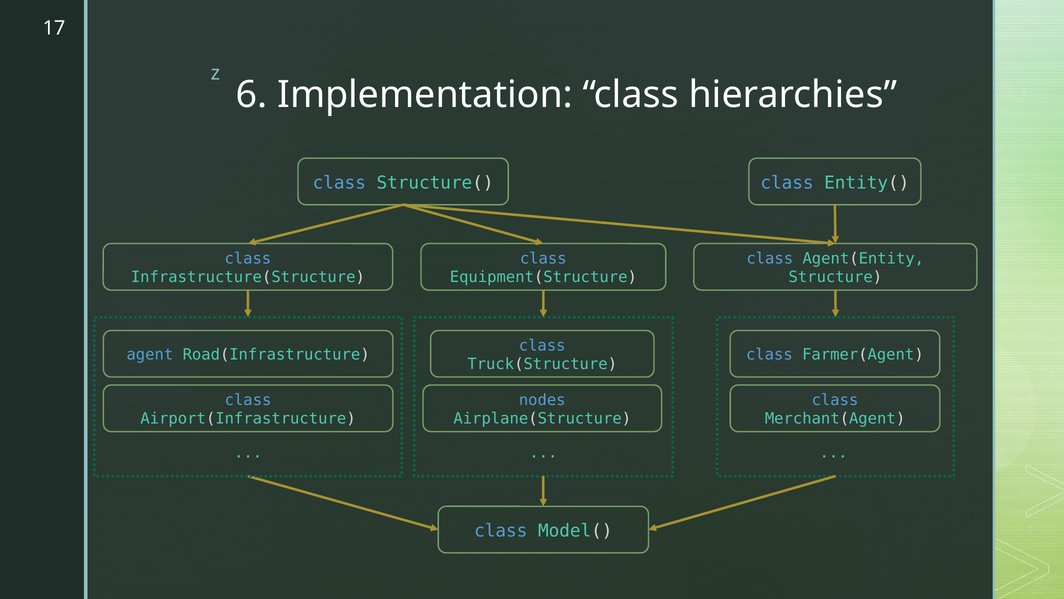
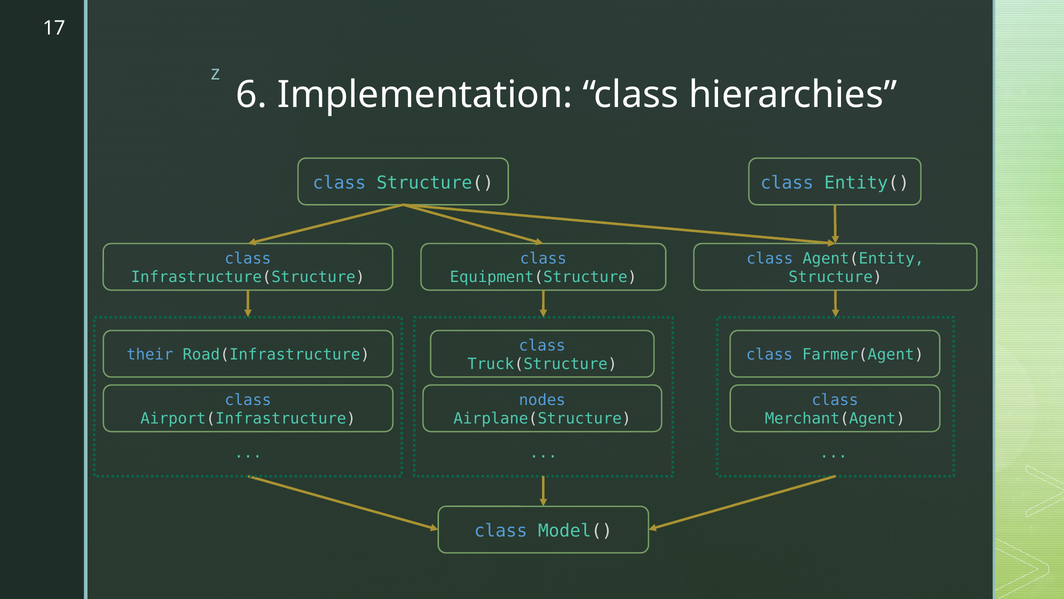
agent: agent -> their
